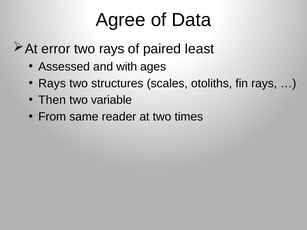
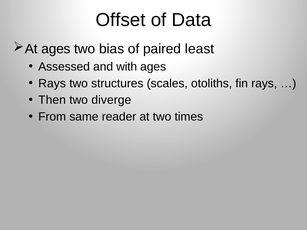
Agree: Agree -> Offset
error at (56, 49): error -> ages
two rays: rays -> bias
variable: variable -> diverge
